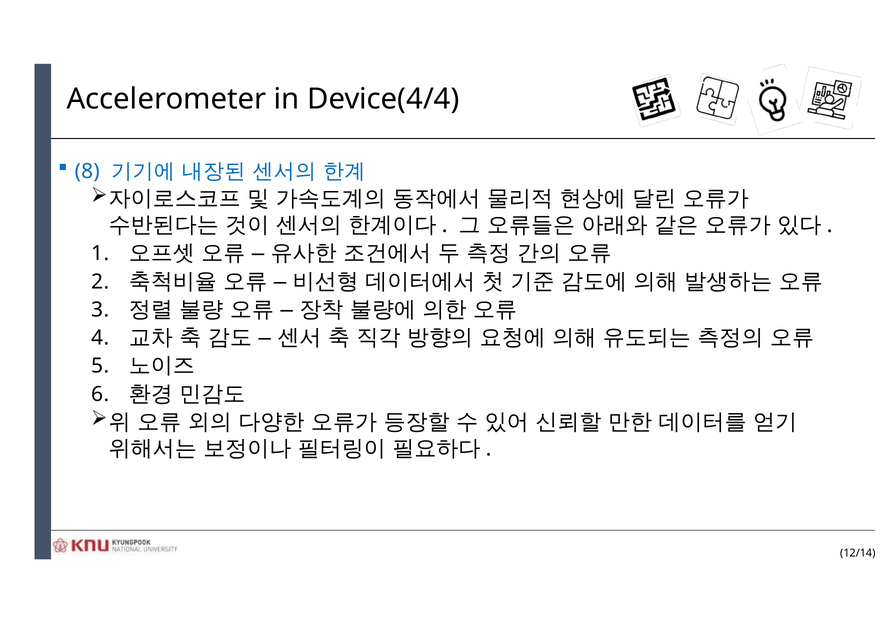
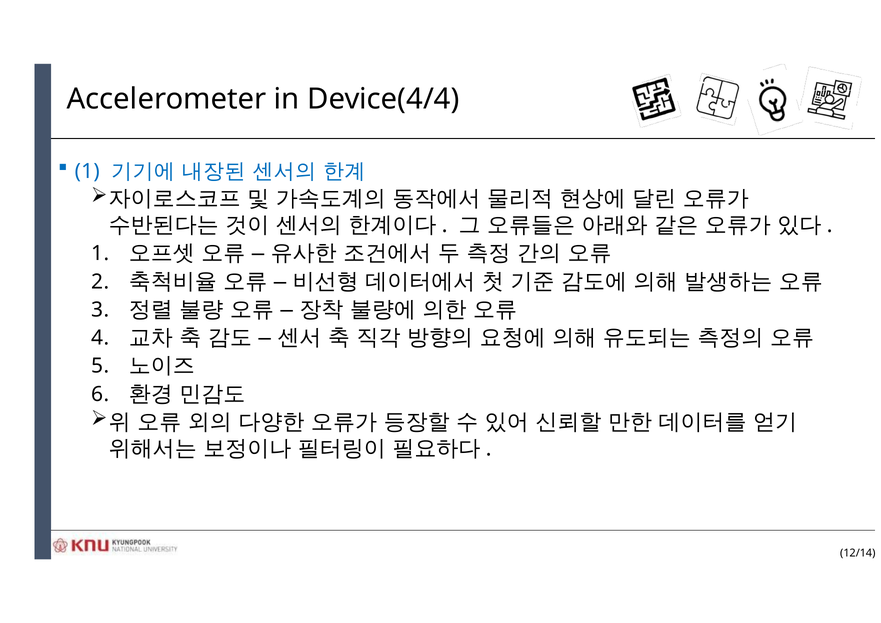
8 at (87, 171): 8 -> 1
